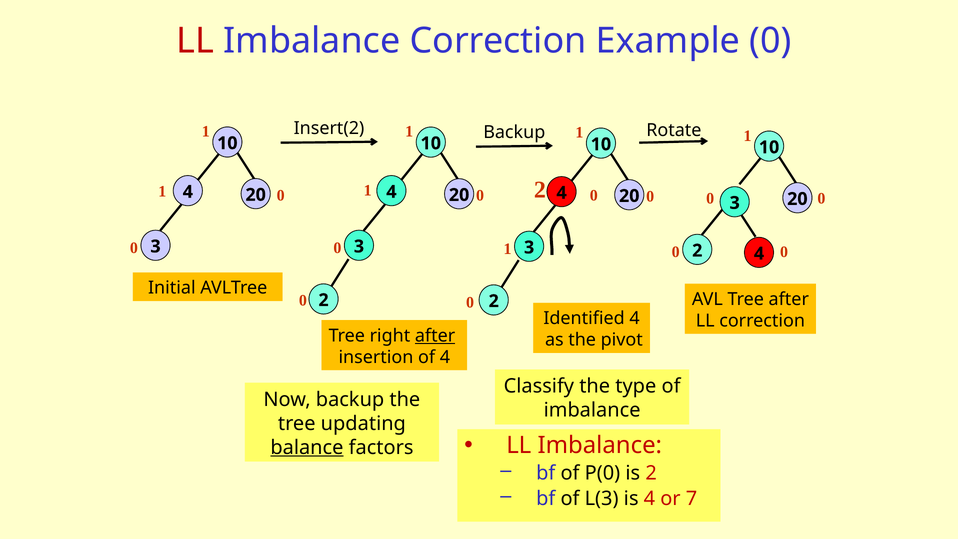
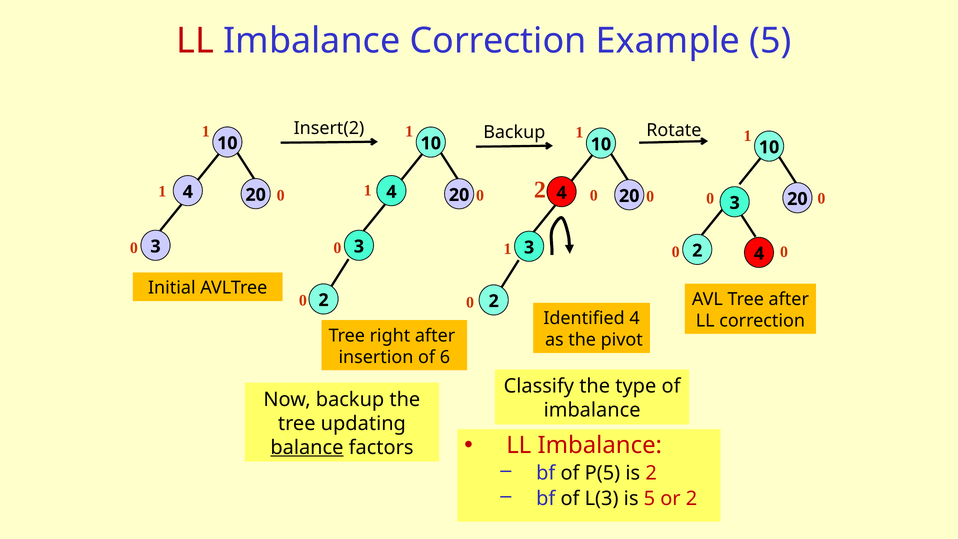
Example 0: 0 -> 5
after at (435, 335) underline: present -> none
of 4: 4 -> 6
P(0: P(0 -> P(5
is 4: 4 -> 5
or 7: 7 -> 2
